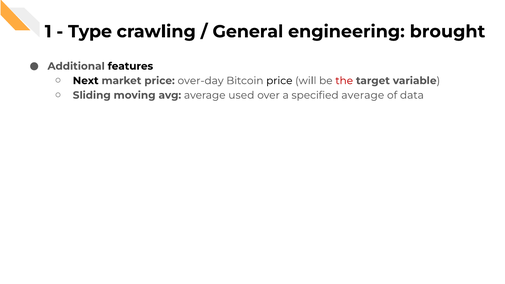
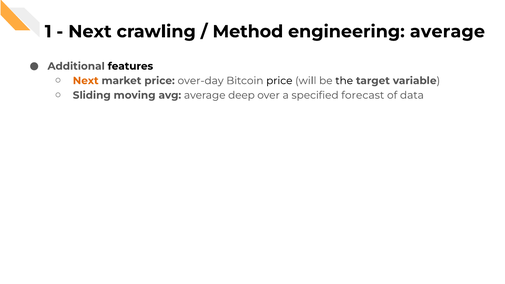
Type at (90, 32): Type -> Next
General: General -> Method
engineering brought: brought -> average
Next at (86, 81) colour: black -> orange
the colour: red -> black
used: used -> deep
specified average: average -> forecast
